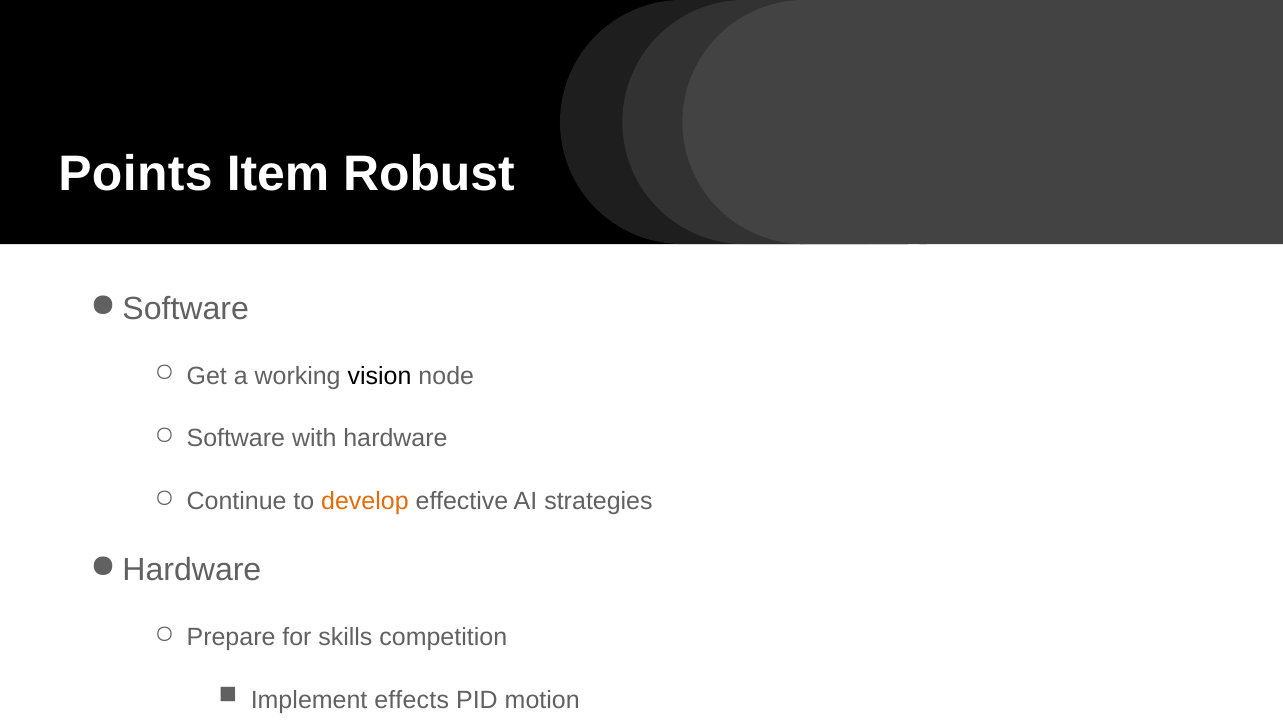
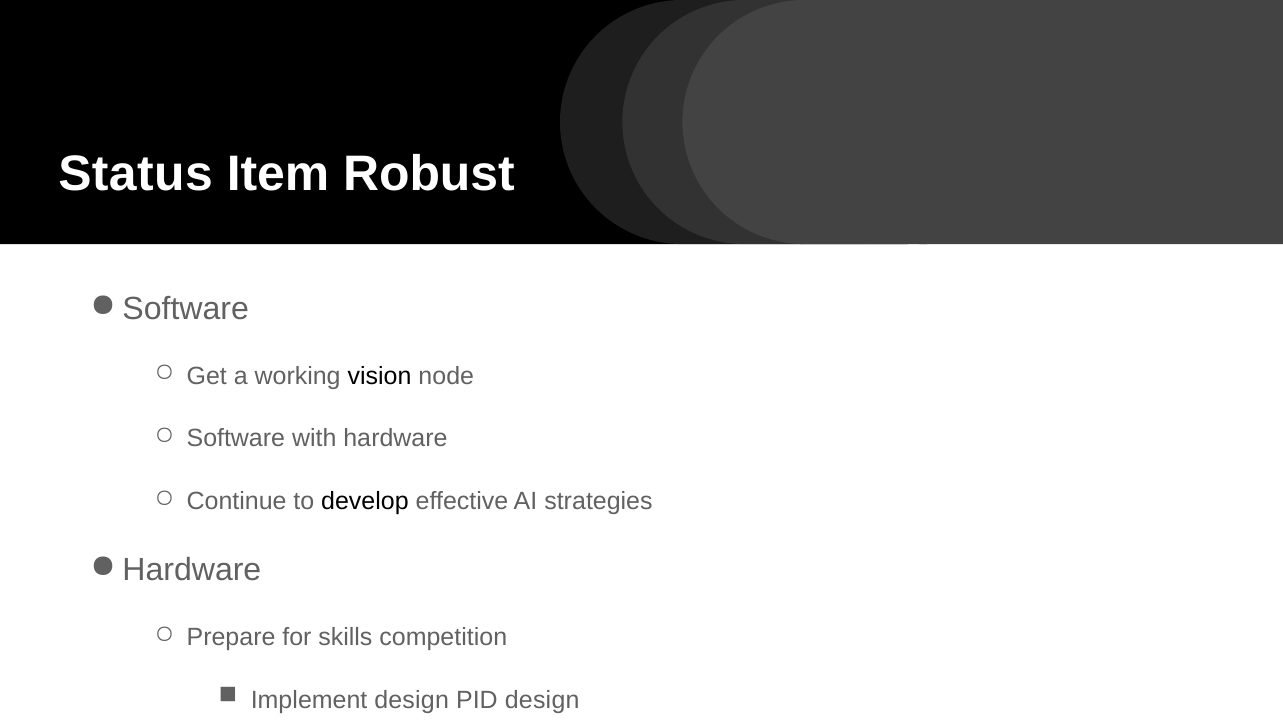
Points: Points -> Status
develop colour: orange -> black
Implement effects: effects -> design
PID motion: motion -> design
